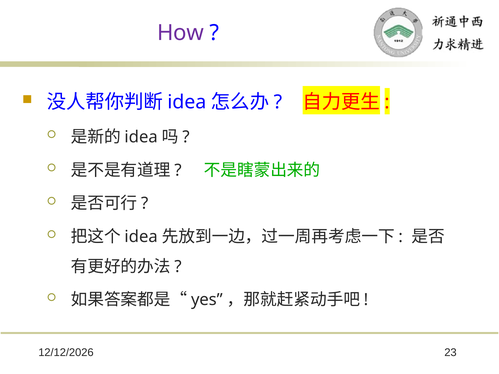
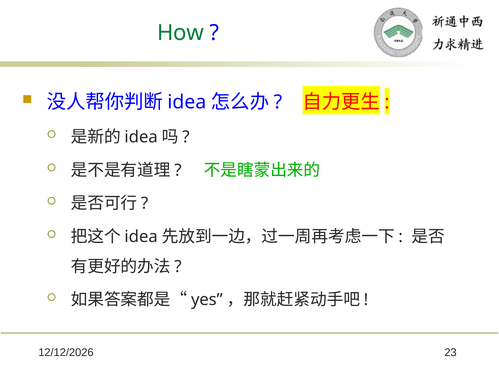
How colour: purple -> green
